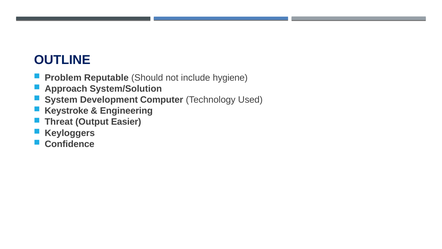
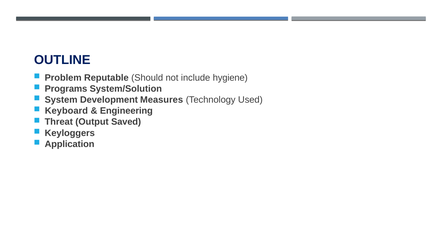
Approach: Approach -> Programs
Computer: Computer -> Measures
Keystroke: Keystroke -> Keyboard
Easier: Easier -> Saved
Confidence: Confidence -> Application
